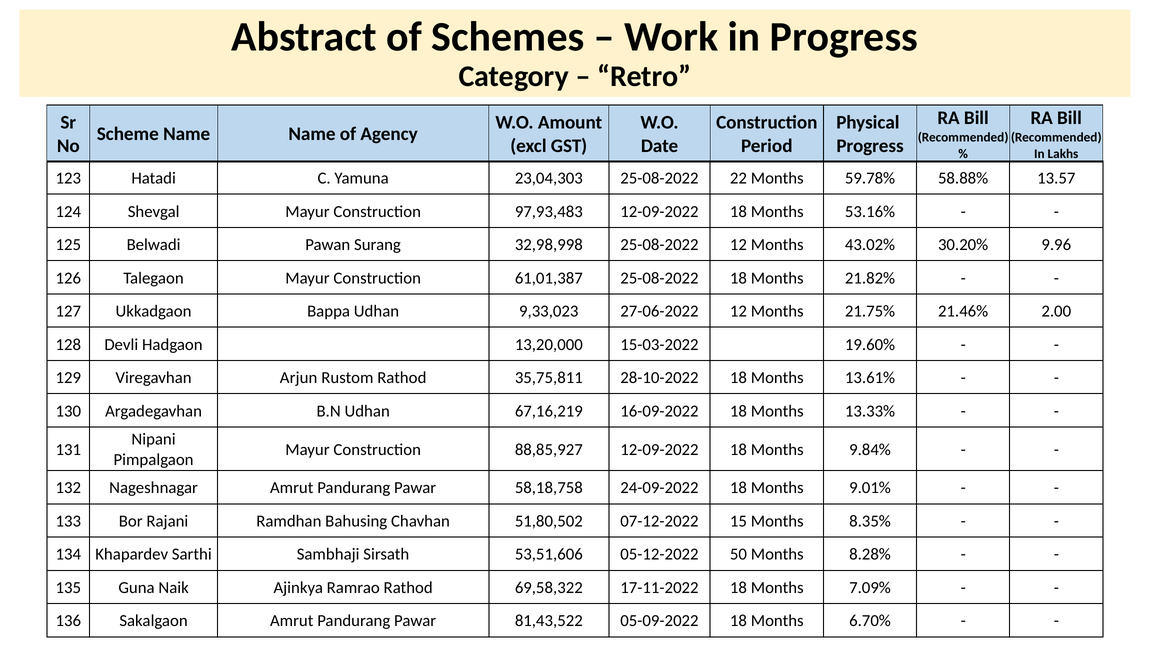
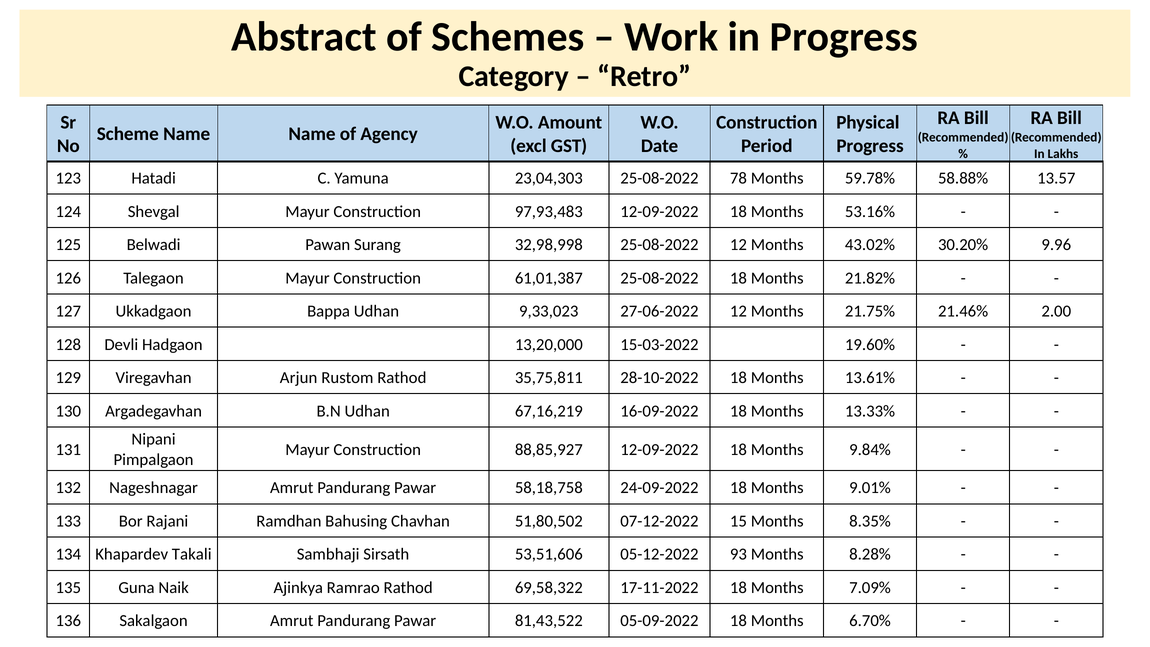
22: 22 -> 78
Sarthi: Sarthi -> Takali
50: 50 -> 93
